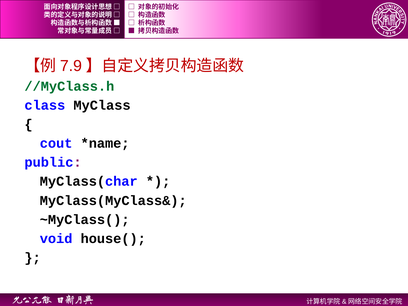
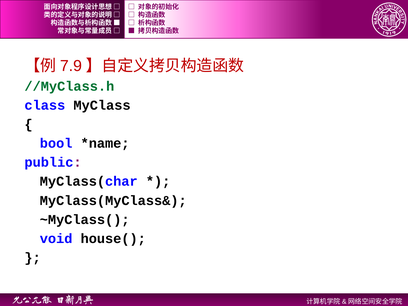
cout: cout -> bool
